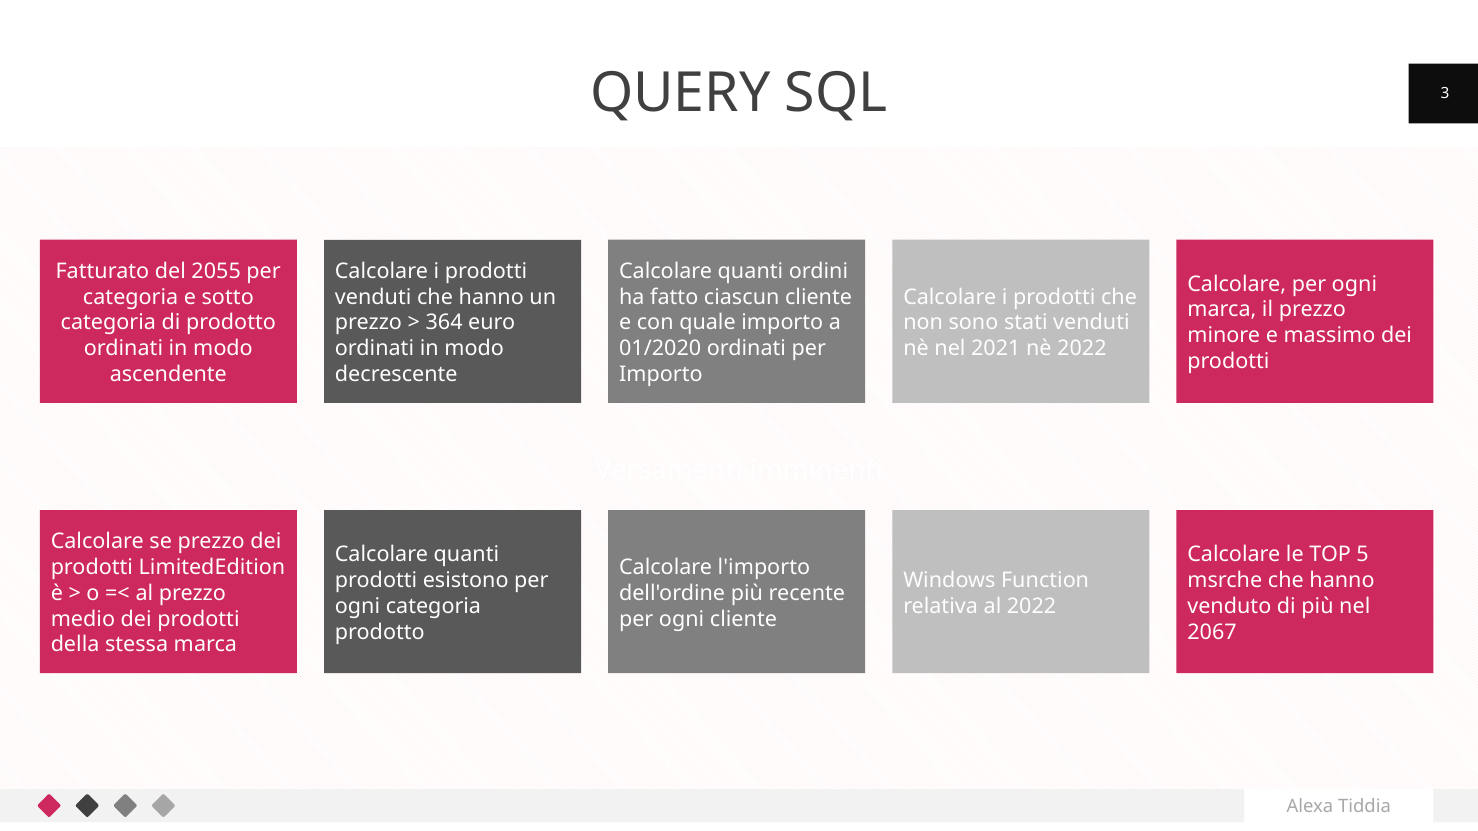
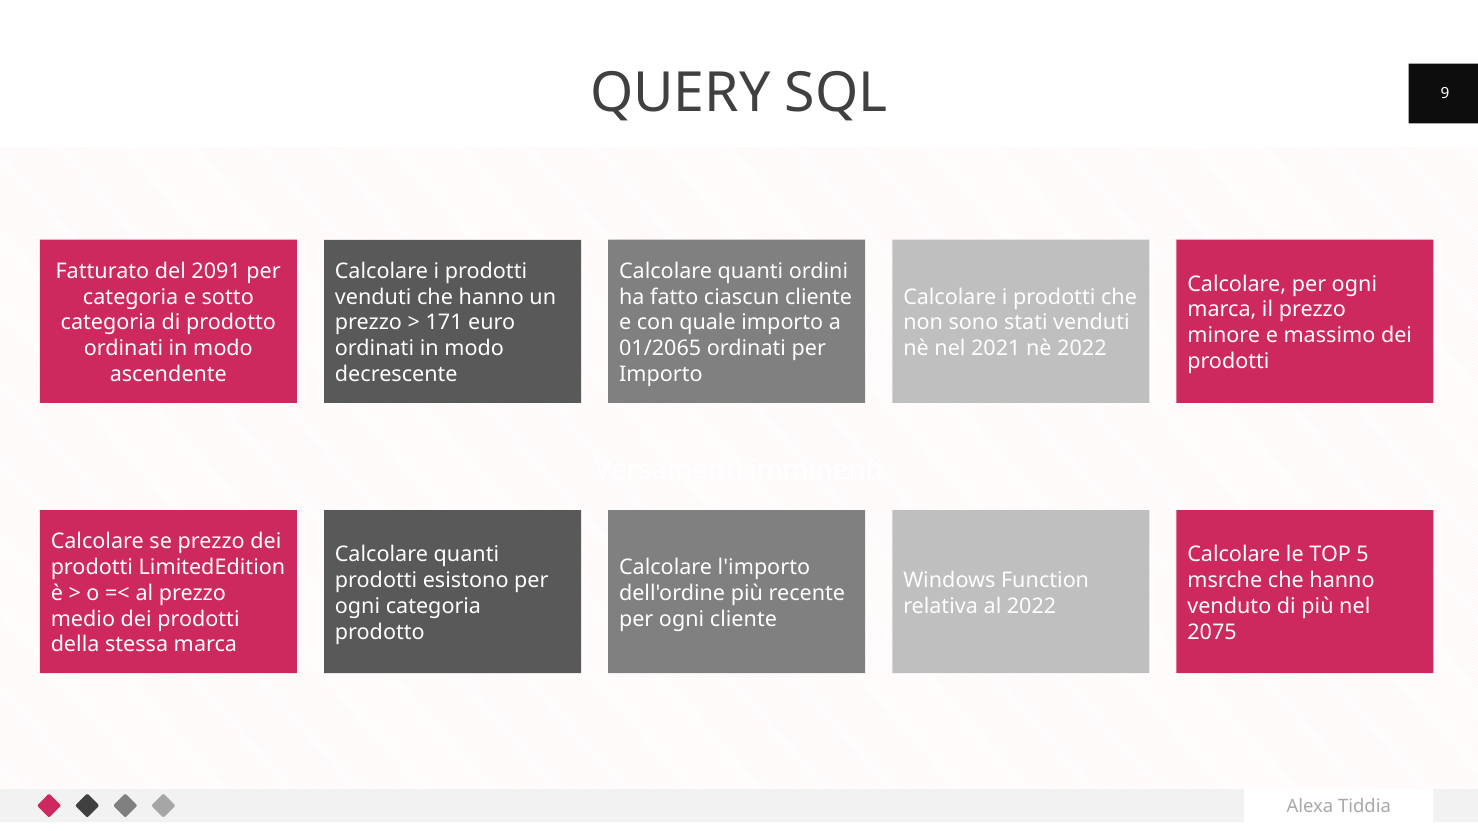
3: 3 -> 9
2055: 2055 -> 2091
364: 364 -> 171
01/2020: 01/2020 -> 01/2065
2067: 2067 -> 2075
